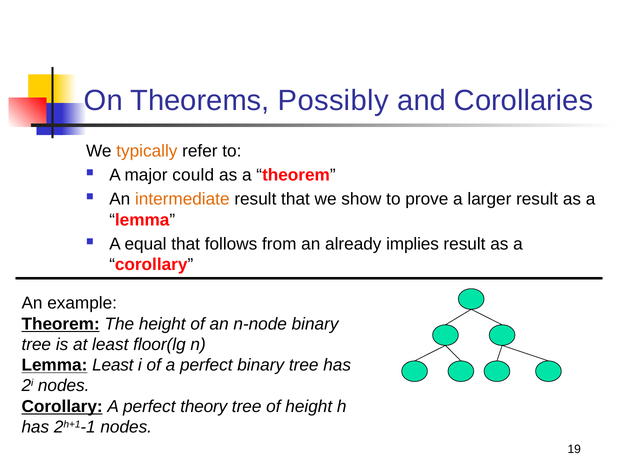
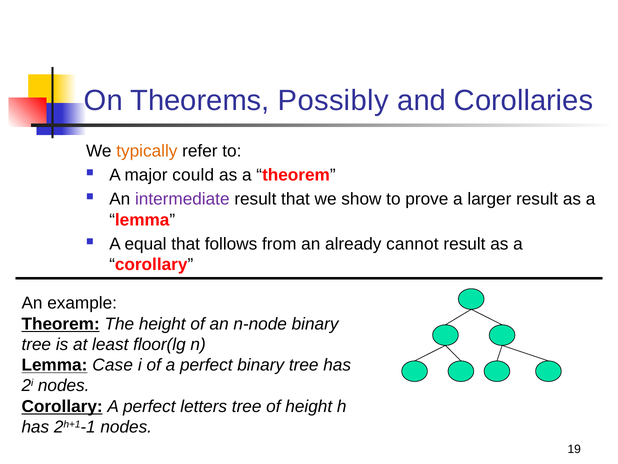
intermediate colour: orange -> purple
implies: implies -> cannot
Lemma Least: Least -> Case
theory: theory -> letters
